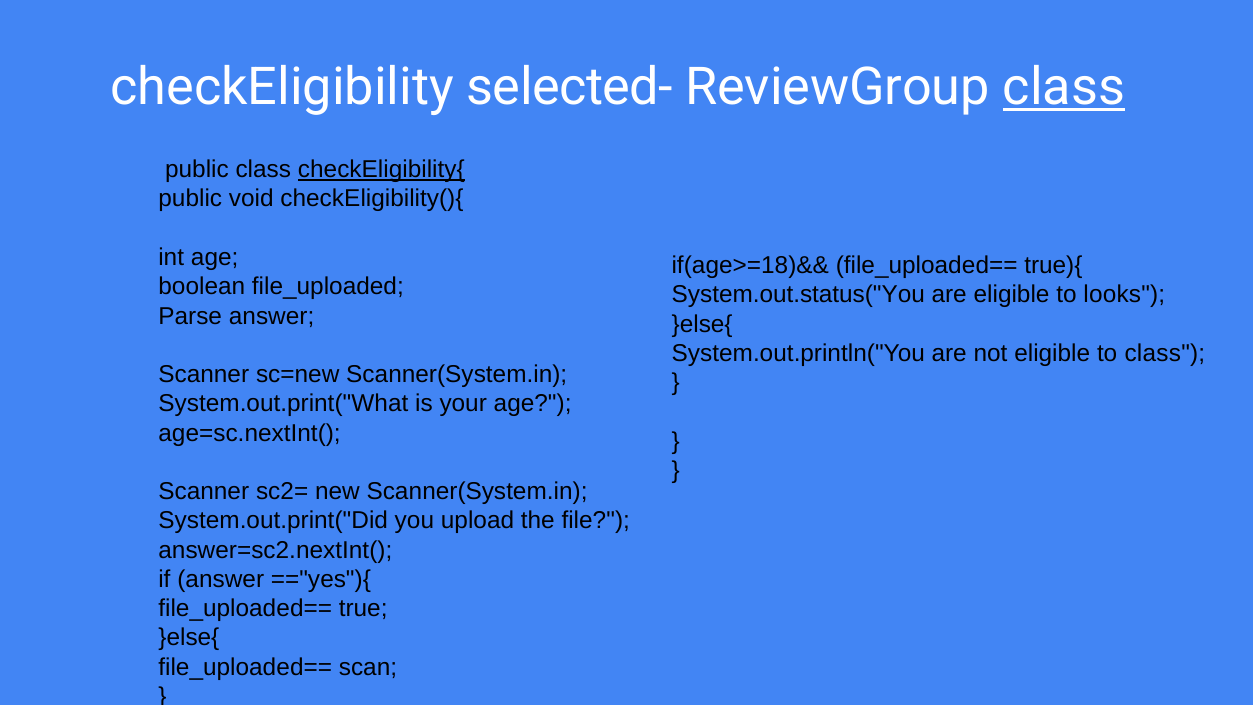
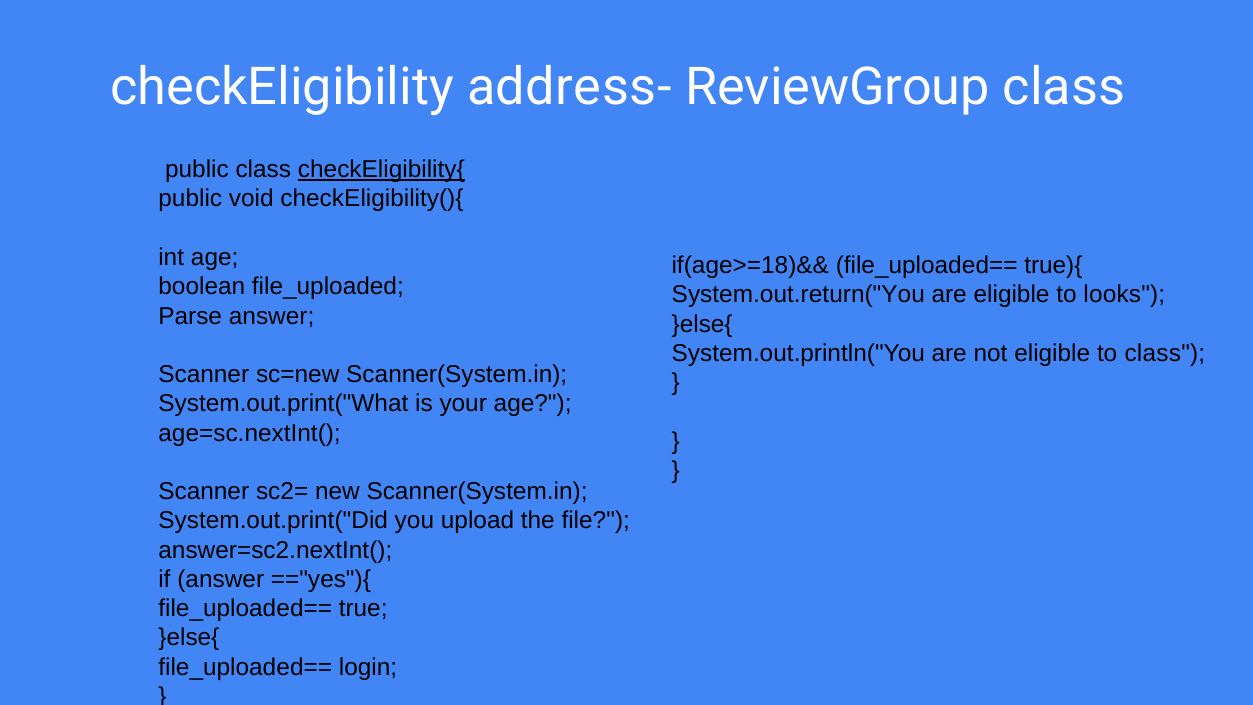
selected-: selected- -> address-
class at (1064, 87) underline: present -> none
System.out.status("You: System.out.status("You -> System.out.return("You
scan: scan -> login
